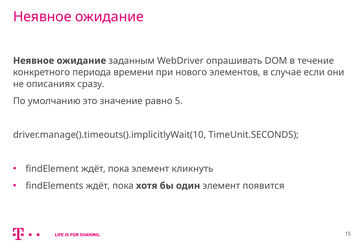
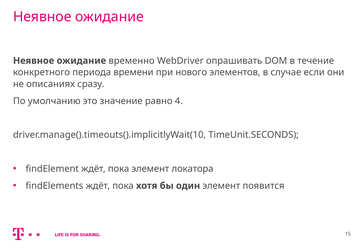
заданным: заданным -> временно
5: 5 -> 4
кликнуть: кликнуть -> локатора
